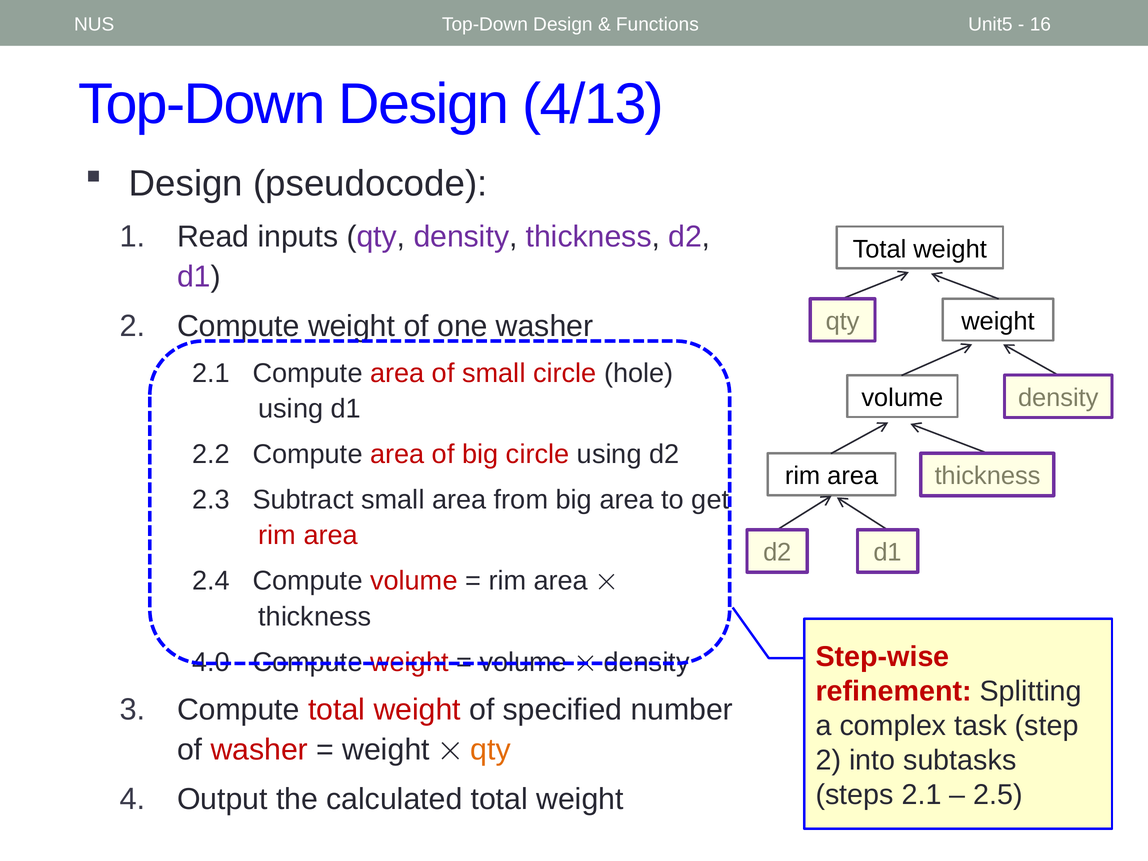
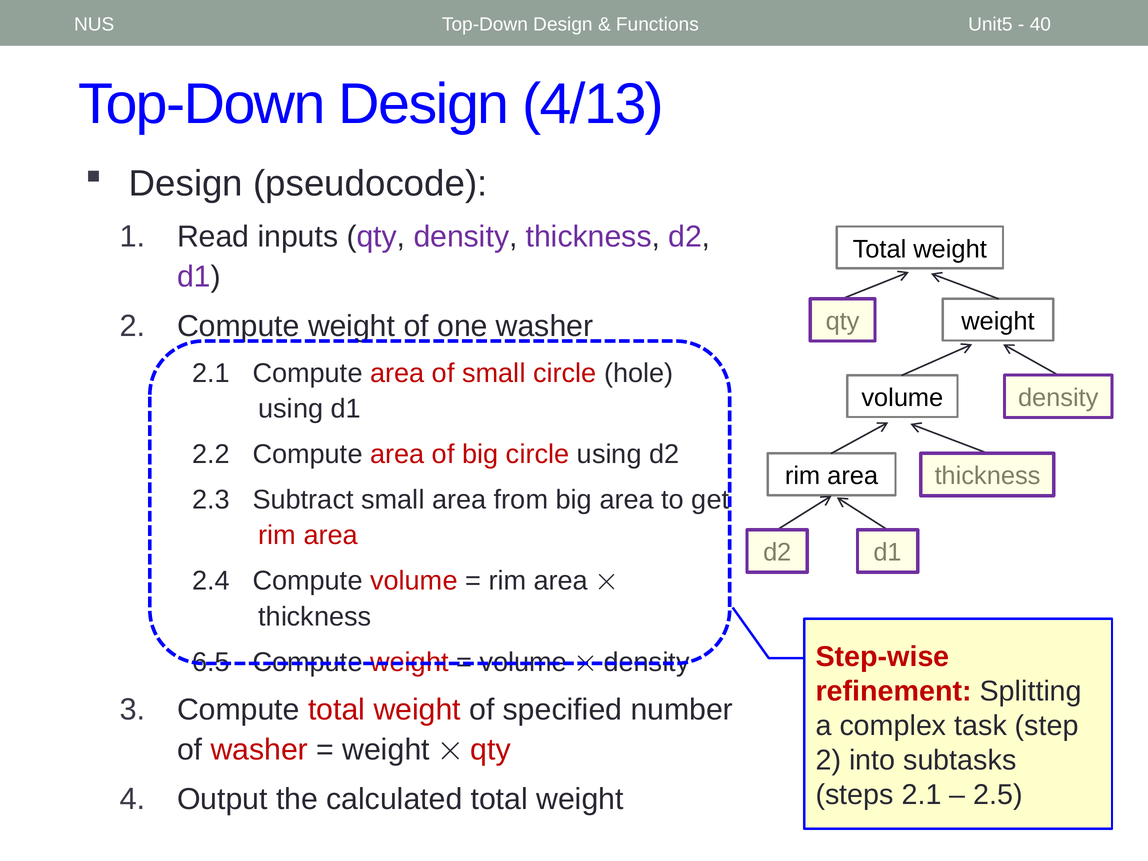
16: 16 -> 40
4.0: 4.0 -> 6.5
qty at (491, 750) colour: orange -> red
